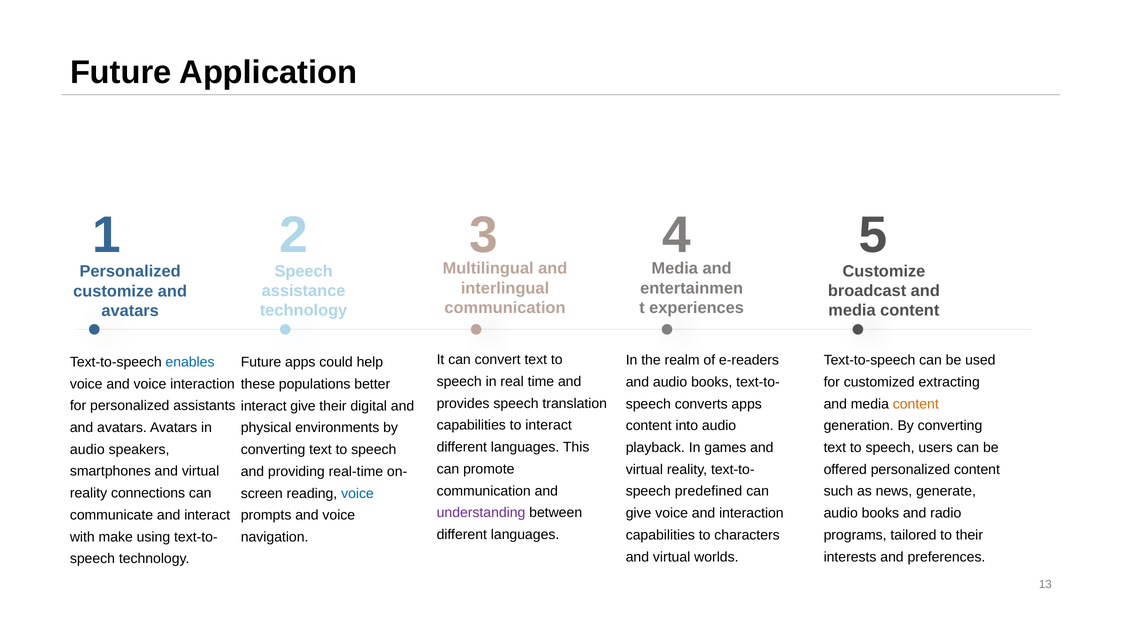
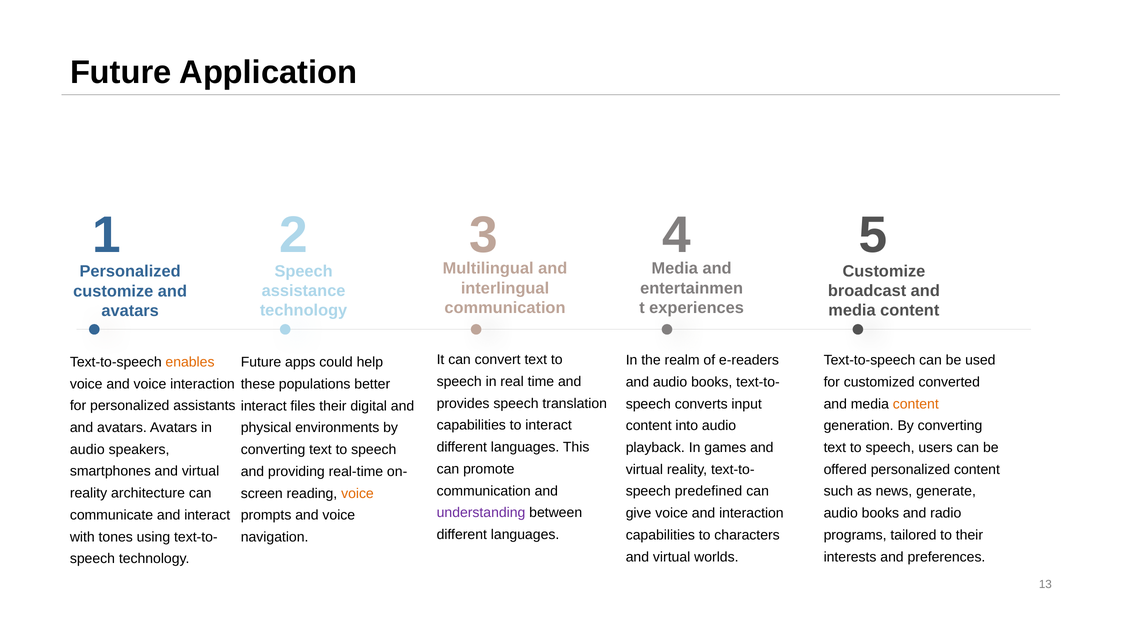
enables colour: blue -> orange
extracting: extracting -> converted
converts apps: apps -> input
interact give: give -> files
connections: connections -> architecture
voice at (357, 494) colour: blue -> orange
make: make -> tones
